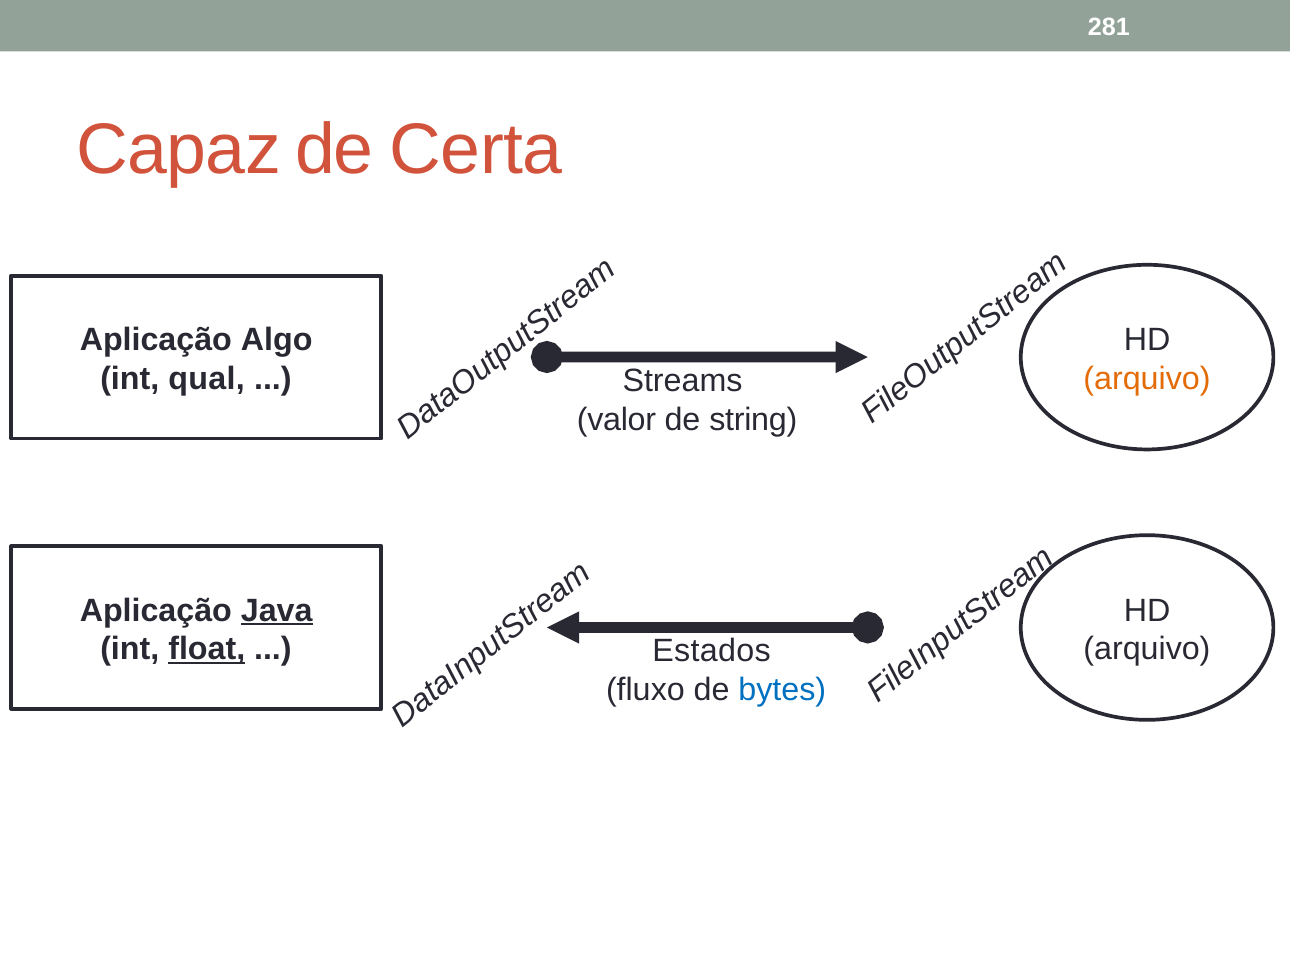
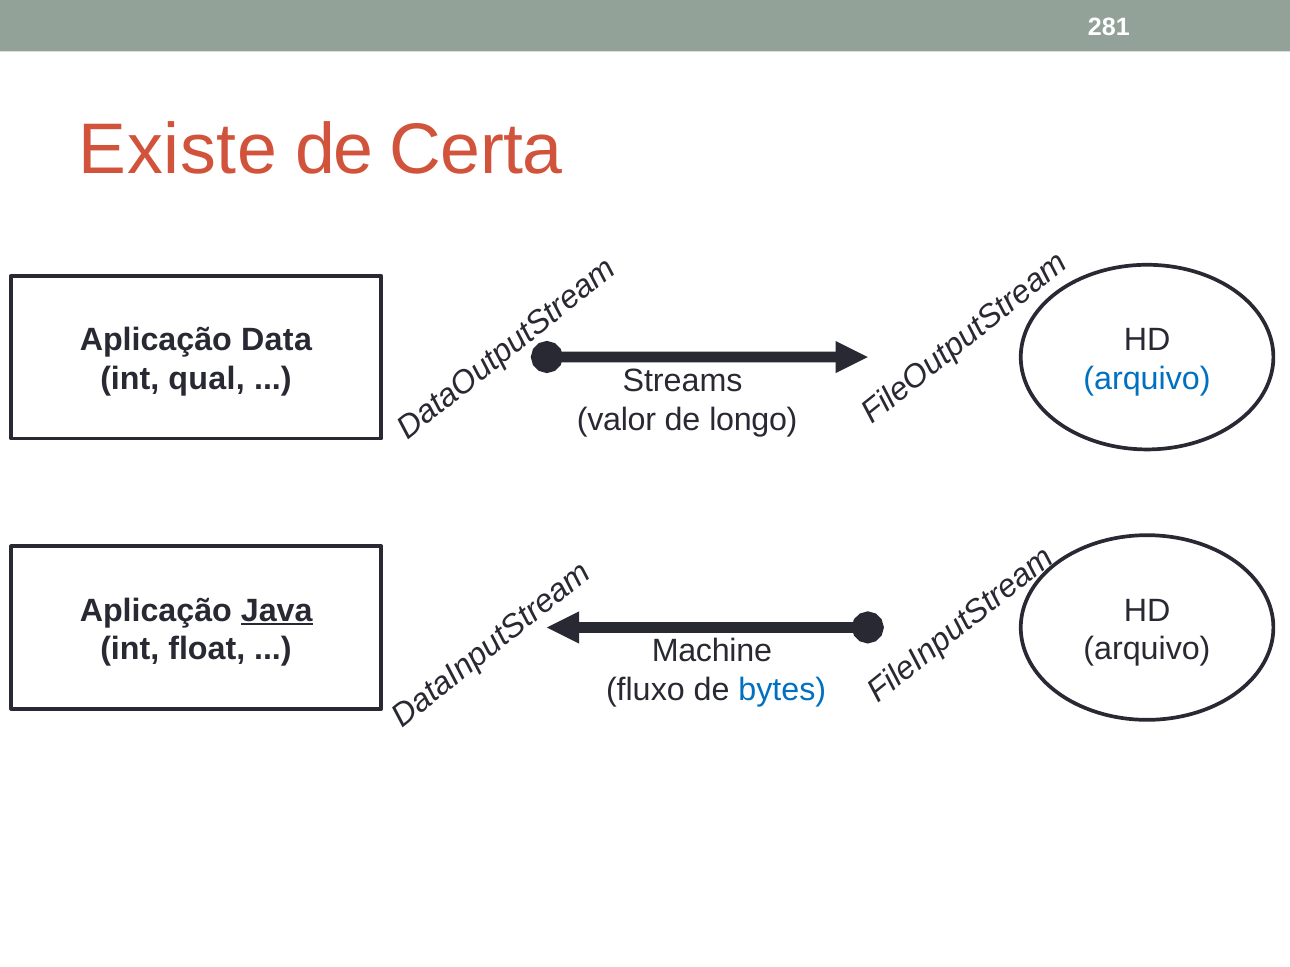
Capaz: Capaz -> Existe
Algo: Algo -> Data
arquivo at (1147, 379) colour: orange -> blue
string: string -> longo
float underline: present -> none
Estados: Estados -> Machine
